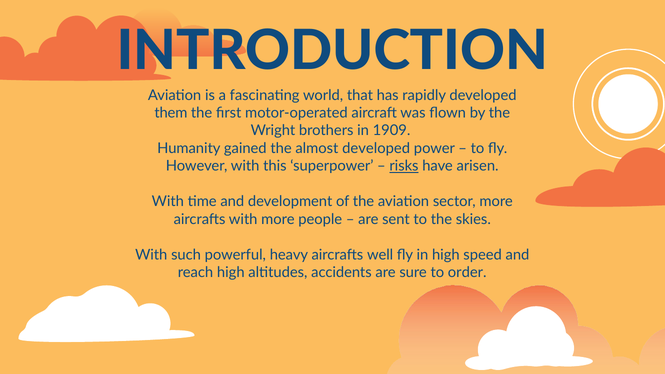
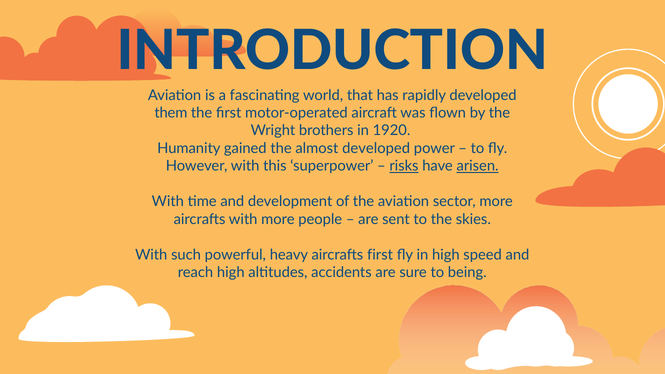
1909: 1909 -> 1920
arisen underline: none -> present
aircrafts well: well -> first
order: order -> being
